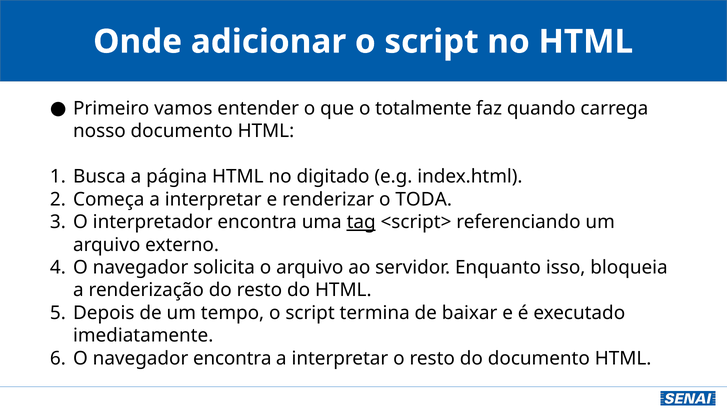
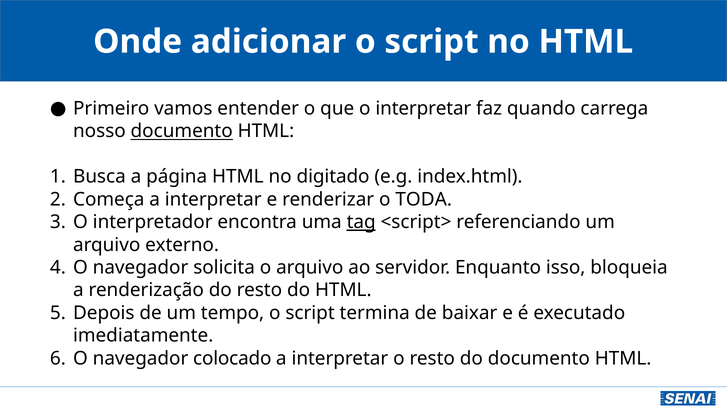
o totalmente: totalmente -> interpretar
documento at (182, 131) underline: none -> present
navegador encontra: encontra -> colocado
